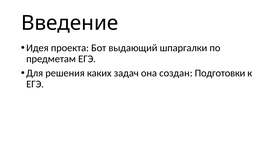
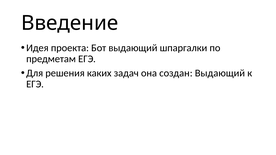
создан Подготовки: Подготовки -> Выдающий
